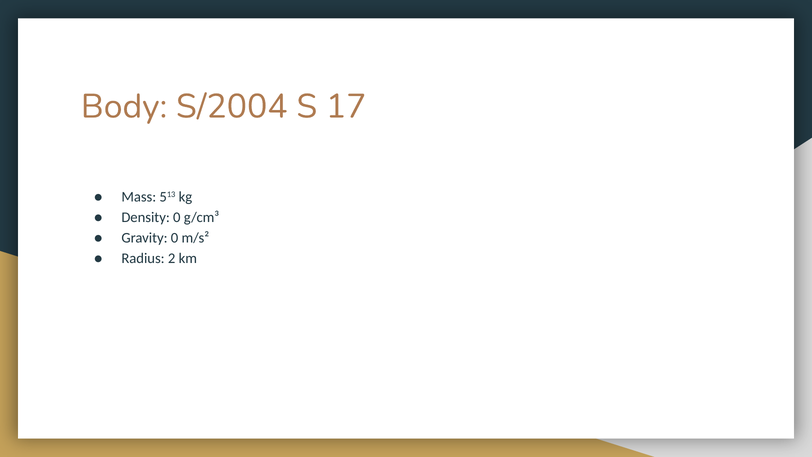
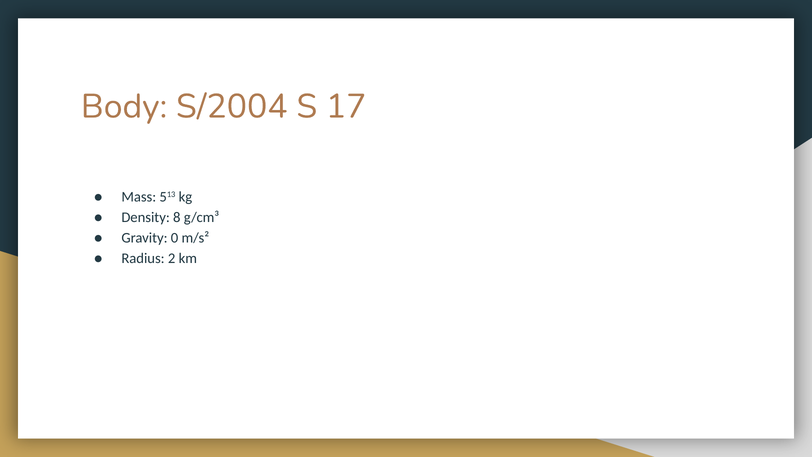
Density 0: 0 -> 8
